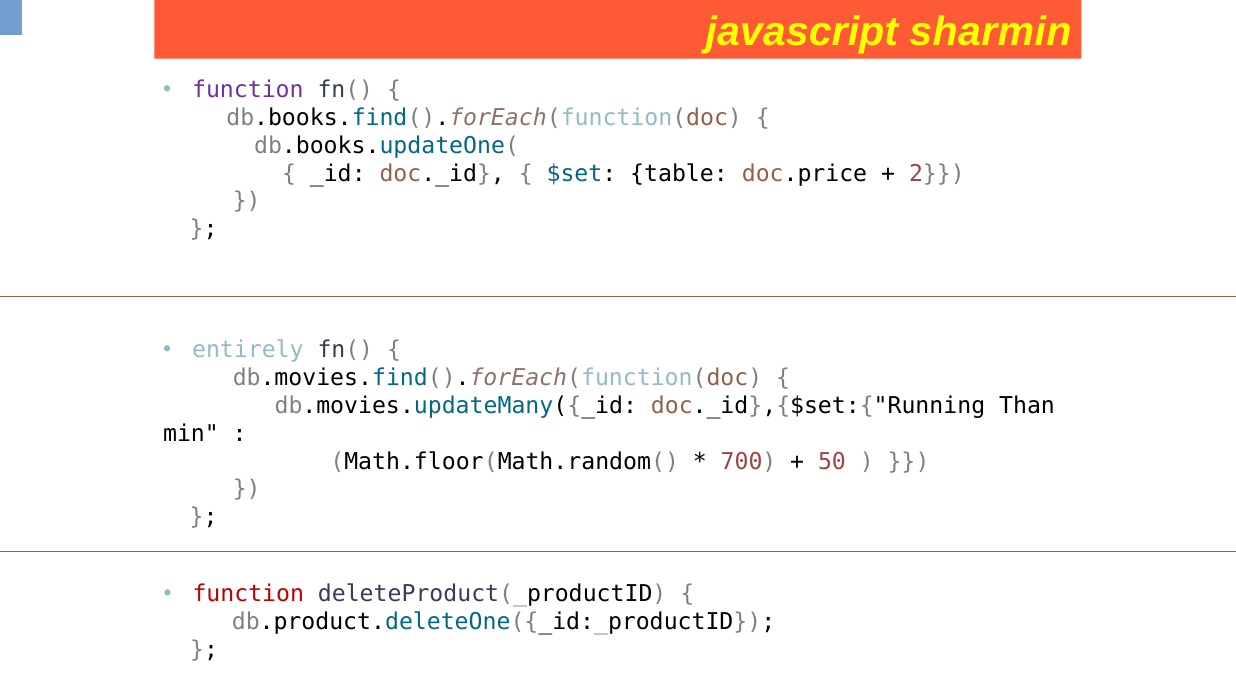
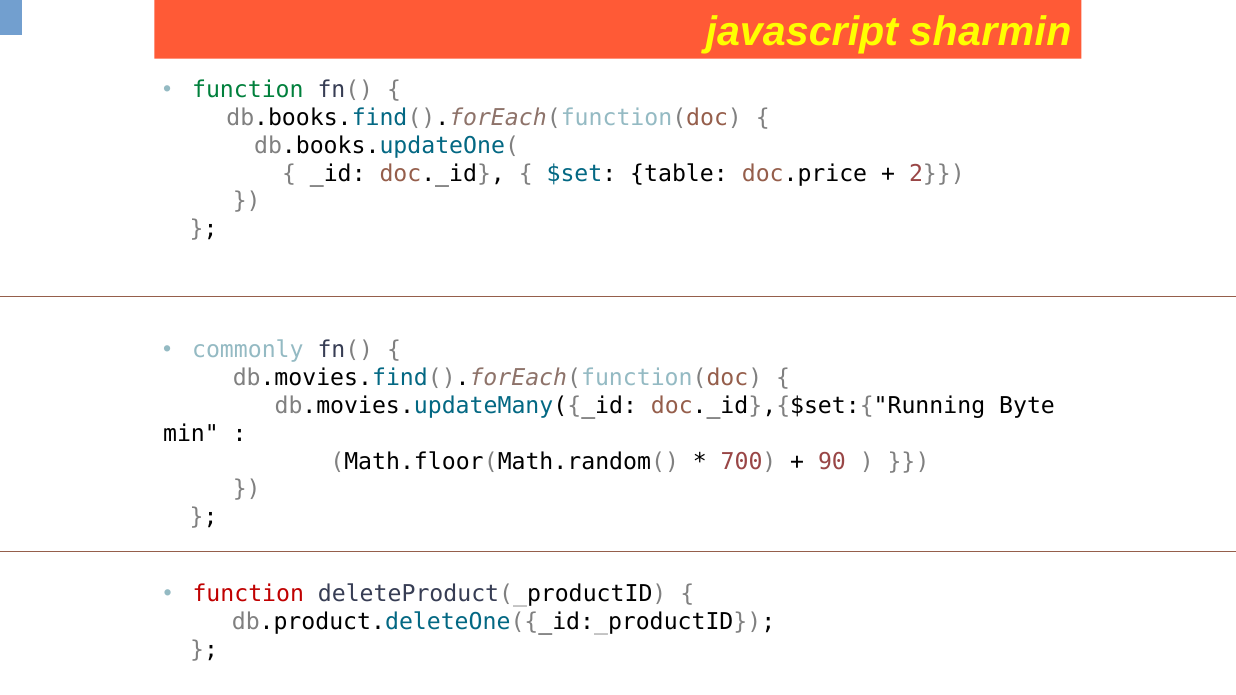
function at (248, 90) colour: purple -> green
entirely: entirely -> commonly
Than: Than -> Byte
50: 50 -> 90
